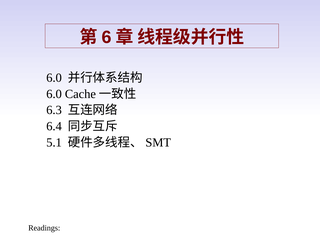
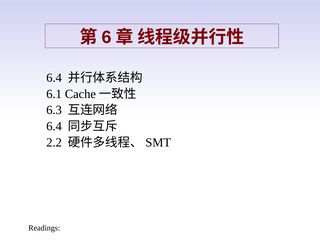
6.0 at (54, 78): 6.0 -> 6.4
6.0 at (54, 94): 6.0 -> 6.1
5.1: 5.1 -> 2.2
